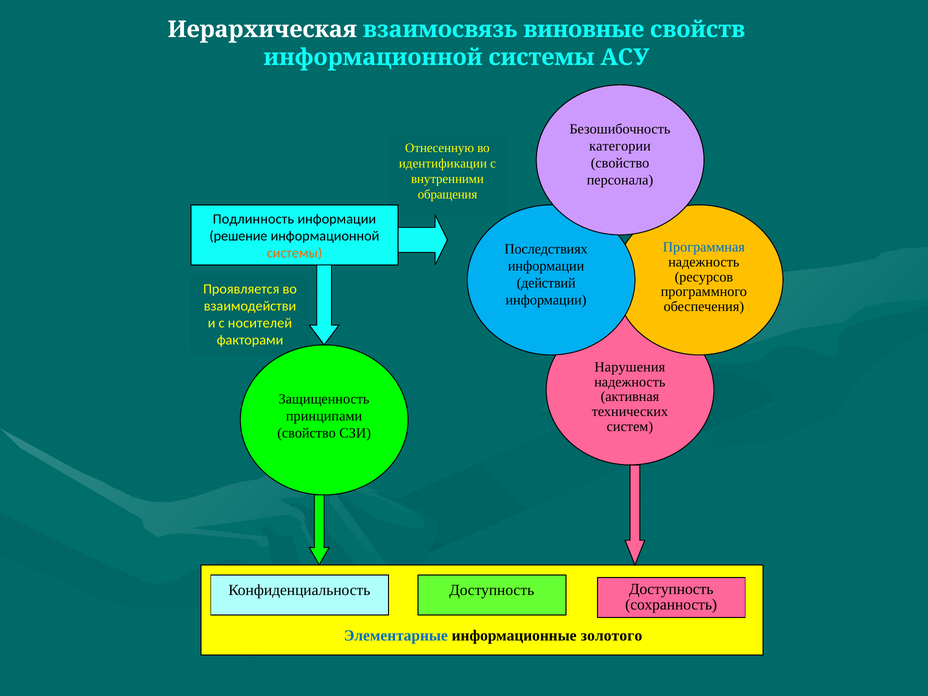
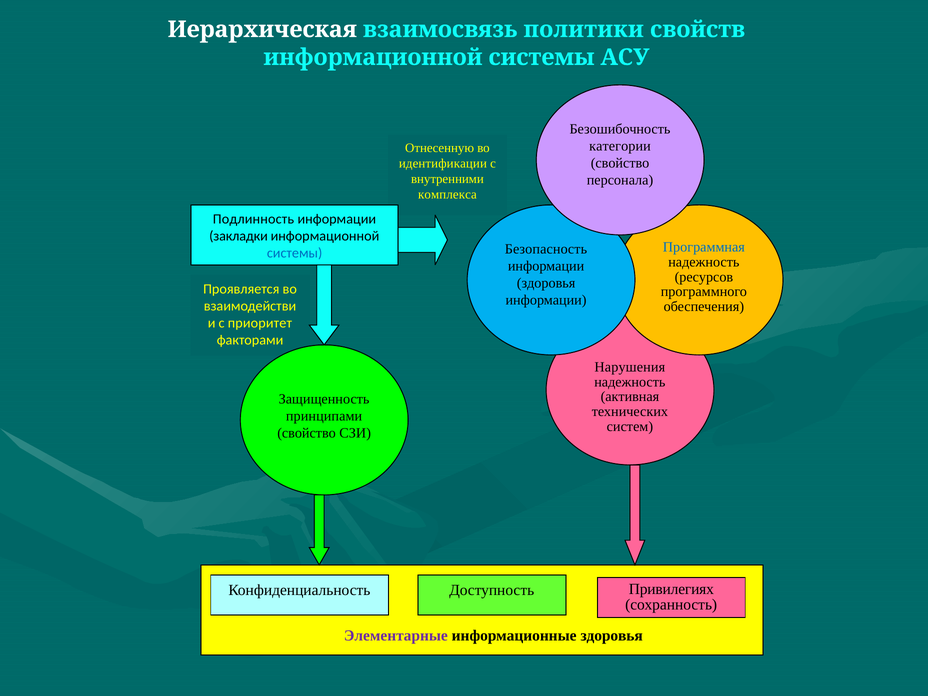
виновные: виновные -> политики
обращения: обращения -> комплекса
решение: решение -> закладки
Последствиях: Последствиях -> Безопасность
системы at (295, 253) colour: orange -> blue
действий at (546, 283): действий -> здоровья
носителей: носителей -> приоритет
Доступность Доступность: Доступность -> Привилегиях
Элементарные colour: blue -> purple
информационные золотого: золотого -> здоровья
